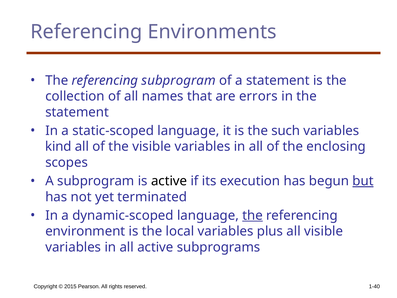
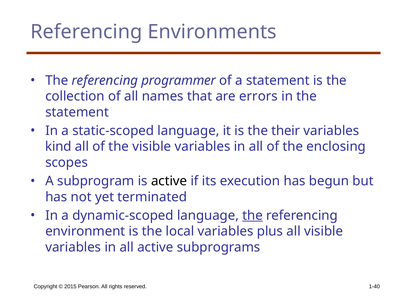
referencing subprogram: subprogram -> programmer
such: such -> their
but underline: present -> none
